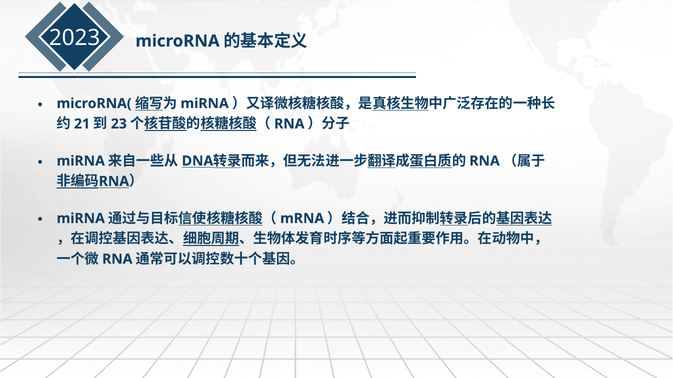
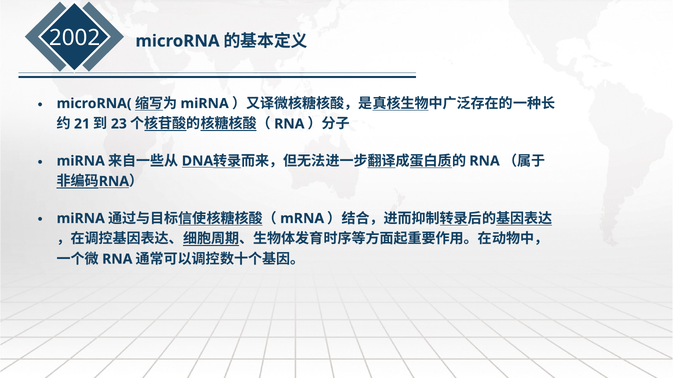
2023: 2023 -> 2002
